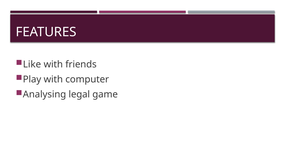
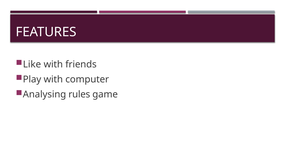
legal: legal -> rules
